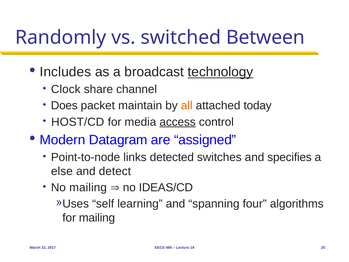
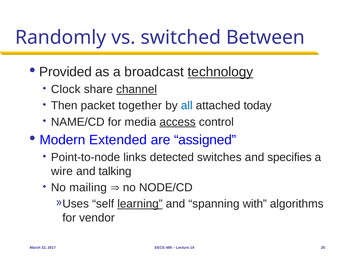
Includes: Includes -> Provided
channel underline: none -> present
Does: Does -> Then
maintain: maintain -> together
all colour: orange -> blue
HOST/CD: HOST/CD -> NAME/CD
Datagram: Datagram -> Extended
else: else -> wire
detect: detect -> talking
IDEAS/CD: IDEAS/CD -> NODE/CD
learning underline: none -> present
four: four -> with
for mailing: mailing -> vendor
